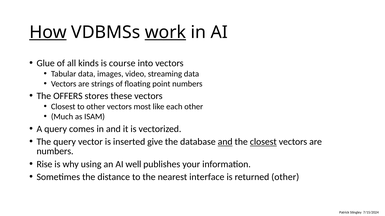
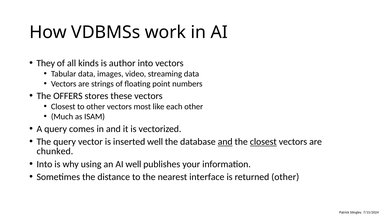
How underline: present -> none
work underline: present -> none
Glue: Glue -> They
course: course -> author
inserted give: give -> well
numbers at (55, 152): numbers -> chunked
Rise at (44, 165): Rise -> Into
